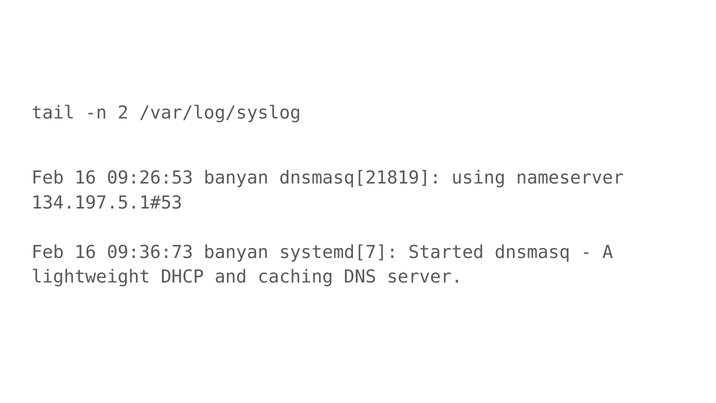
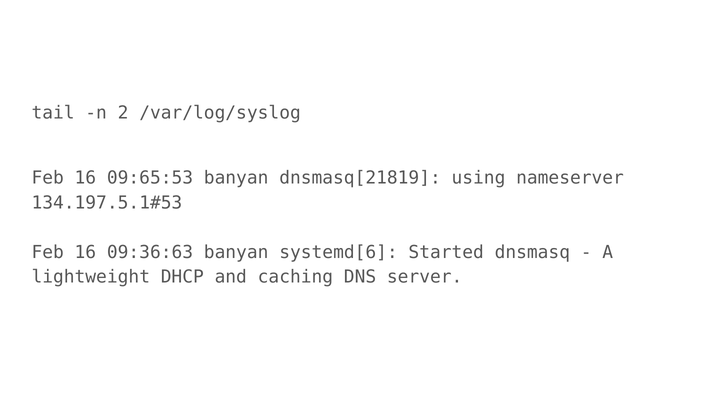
09:26:53: 09:26:53 -> 09:65:53
09:36:73: 09:36:73 -> 09:36:63
systemd[7: systemd[7 -> systemd[6
